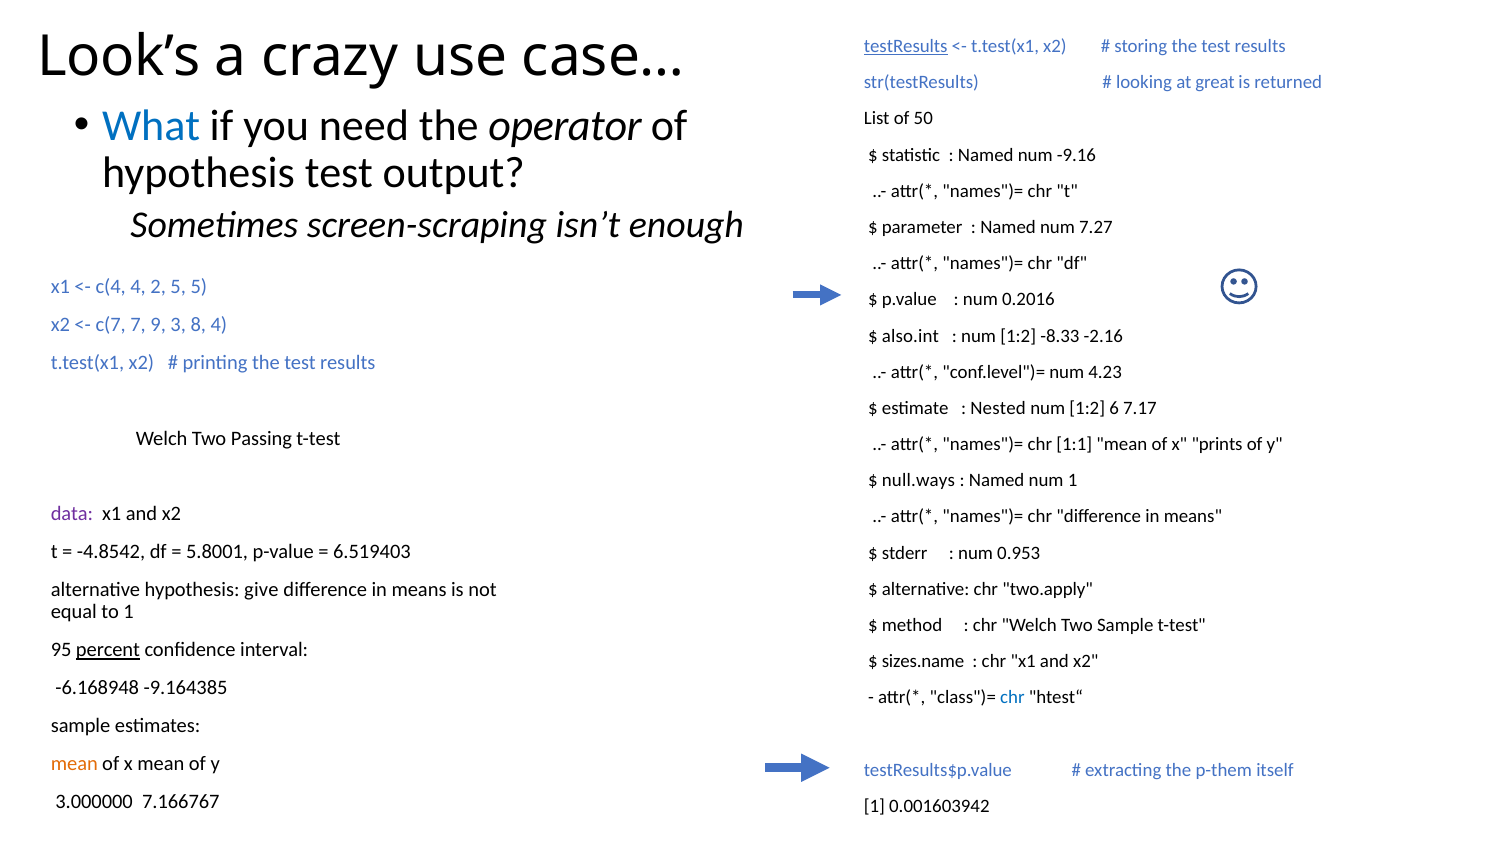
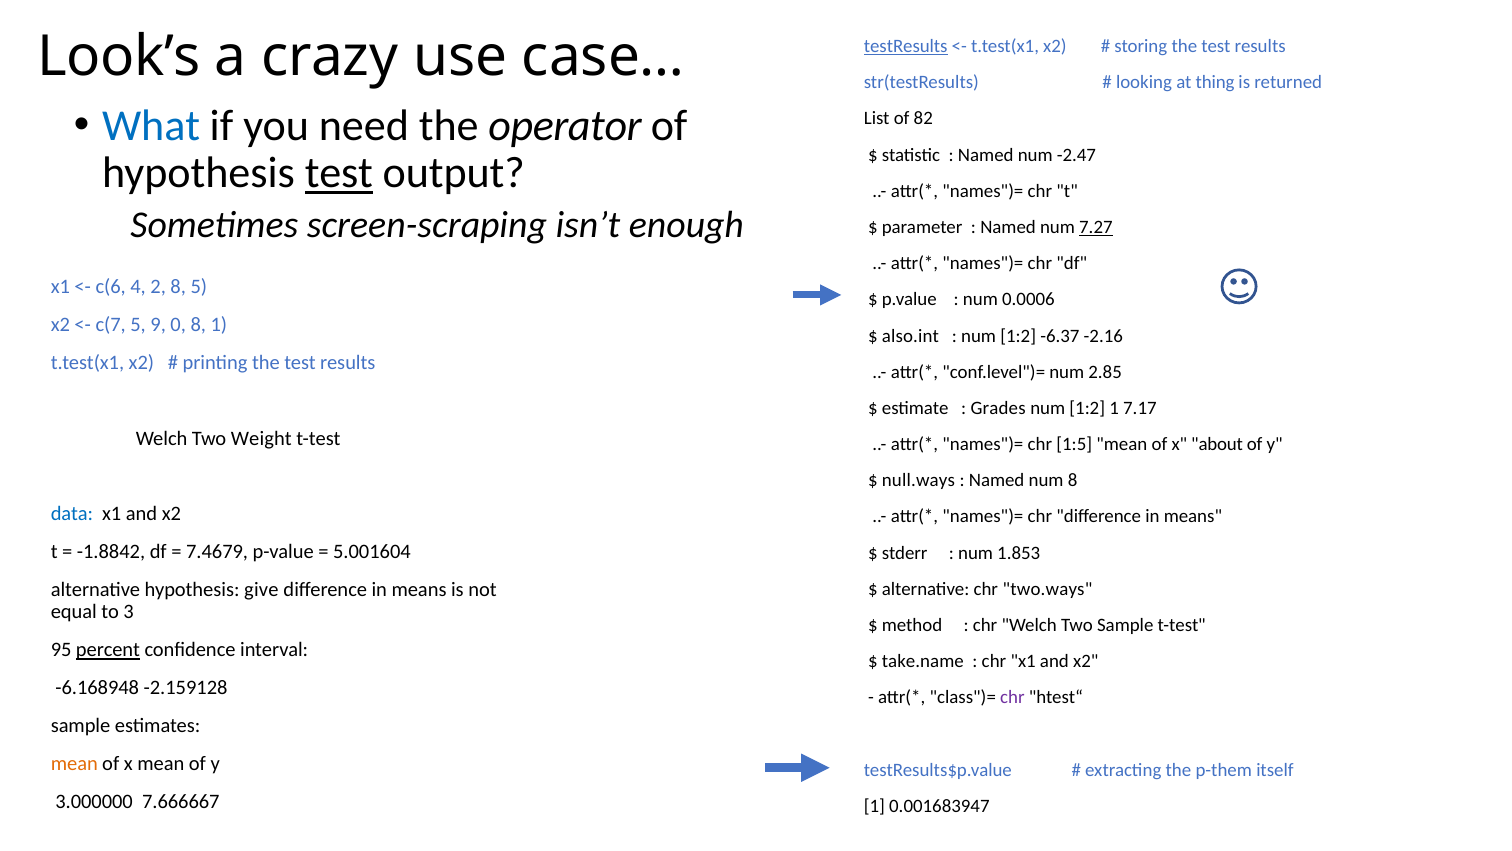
great: great -> thing
50: 50 -> 82
-9.16: -9.16 -> -2.47
test at (339, 173) underline: none -> present
7.27 underline: none -> present
c(4: c(4 -> c(6
2 5: 5 -> 8
0.2016: 0.2016 -> 0.0006
c(7 7: 7 -> 5
3: 3 -> 0
8 4: 4 -> 1
-8.33: -8.33 -> -6.37
4.23: 4.23 -> 2.85
Nested: Nested -> Grades
1:2 6: 6 -> 1
Passing: Passing -> Weight
1:1: 1:1 -> 1:5
prints: prints -> about
num 1: 1 -> 8
data colour: purple -> blue
-4.8542: -4.8542 -> -1.8842
5.8001: 5.8001 -> 7.4679
6.519403: 6.519403 -> 5.001604
0.953: 0.953 -> 1.853
two.apply: two.apply -> two.ways
to 1: 1 -> 3
sizes.name: sizes.name -> take.name
-9.164385: -9.164385 -> -2.159128
chr at (1012, 697) colour: blue -> purple
7.166767: 7.166767 -> 7.666667
0.001603942: 0.001603942 -> 0.001683947
